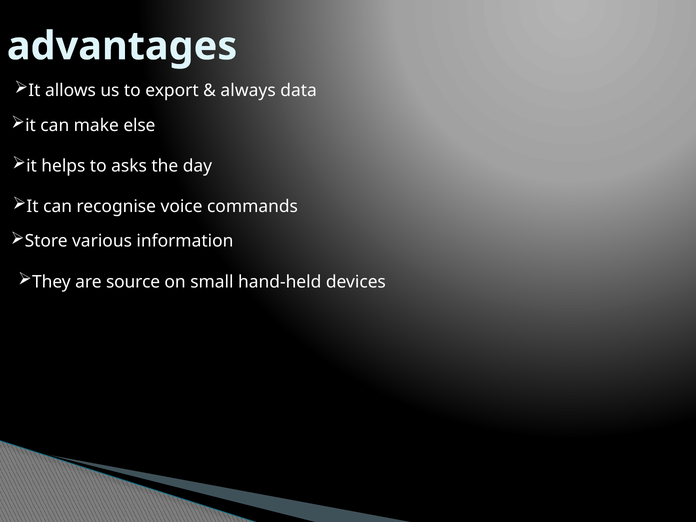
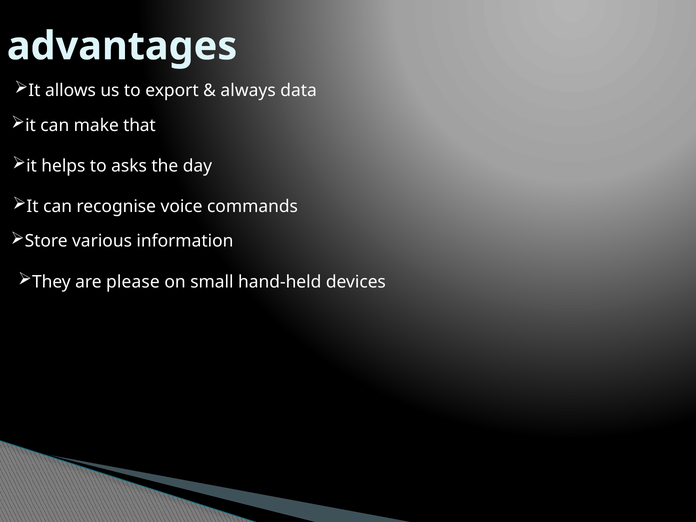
else: else -> that
source: source -> please
